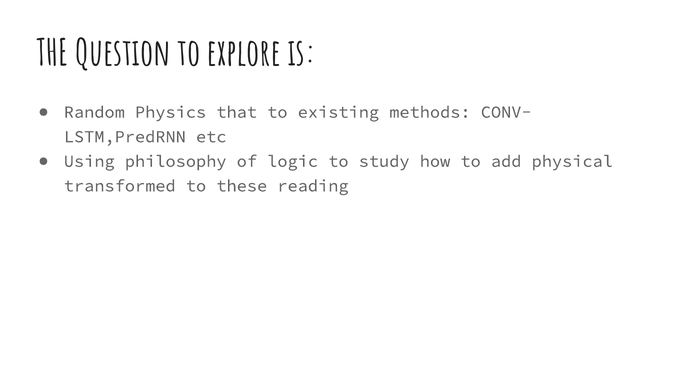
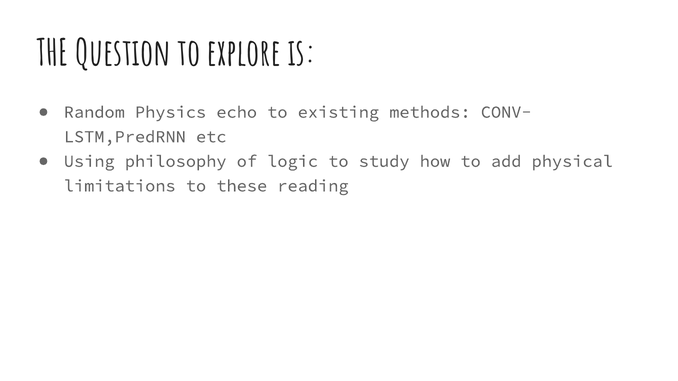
that: that -> echo
transformed: transformed -> limitations
